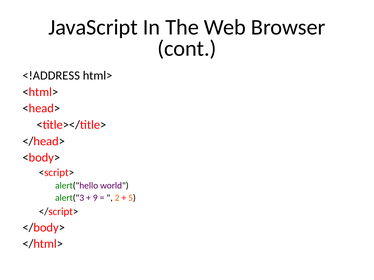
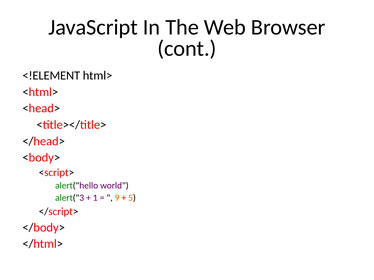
<!ADDRESS: <!ADDRESS -> <!ELEMENT
9: 9 -> 1
2: 2 -> 9
